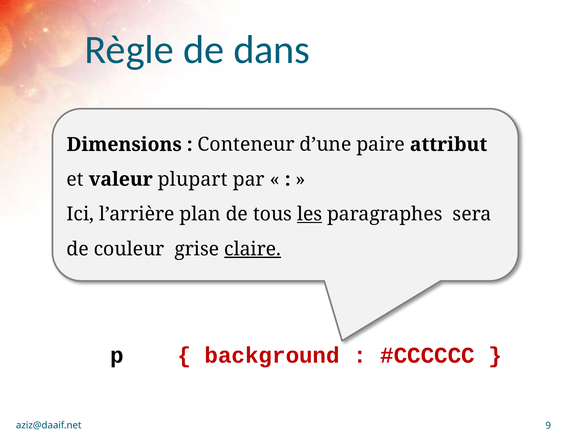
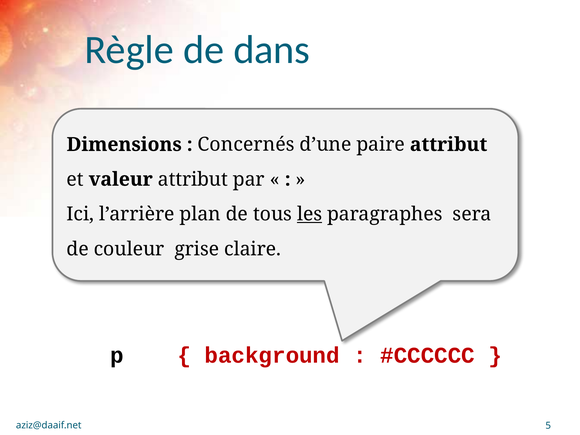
Conteneur: Conteneur -> Concernés
valeur plupart: plupart -> attribut
claire underline: present -> none
9: 9 -> 5
